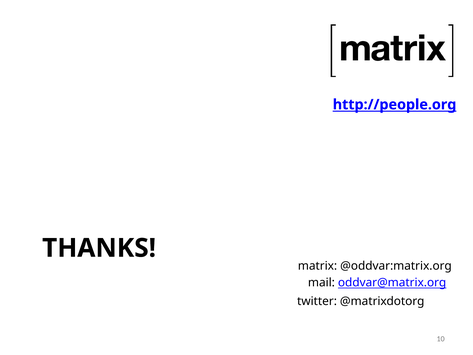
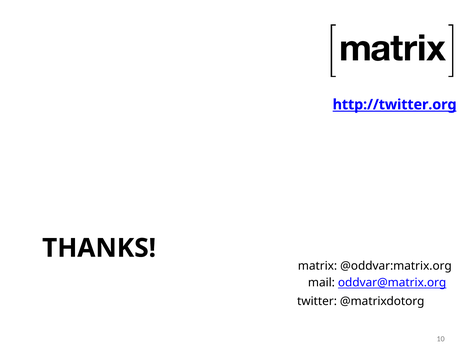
http://people.org: http://people.org -> http://twitter.org
